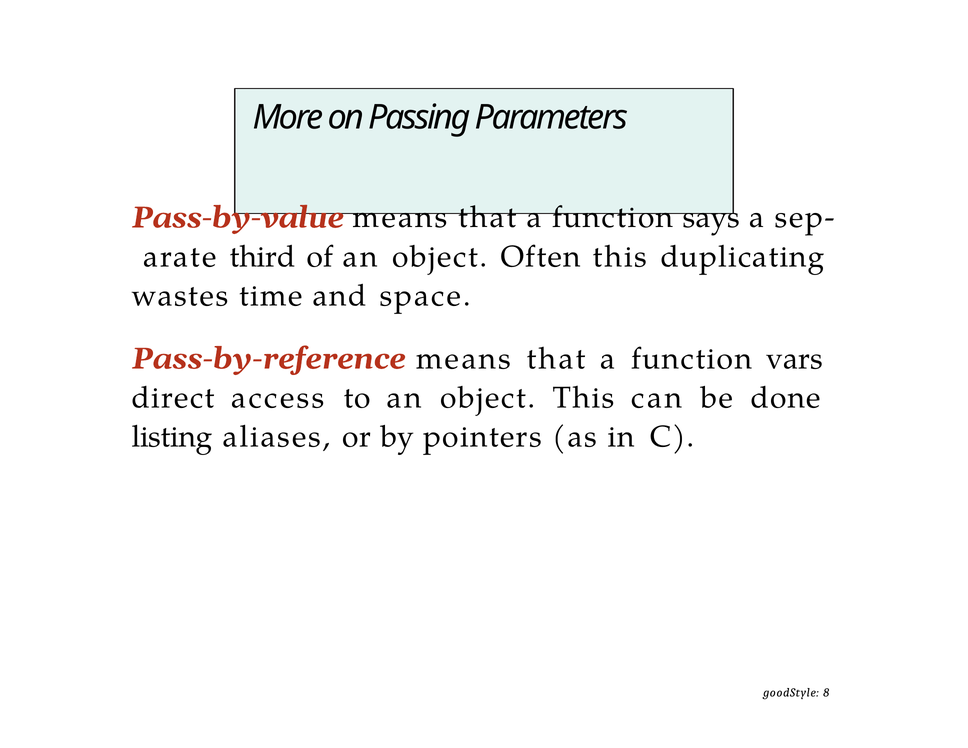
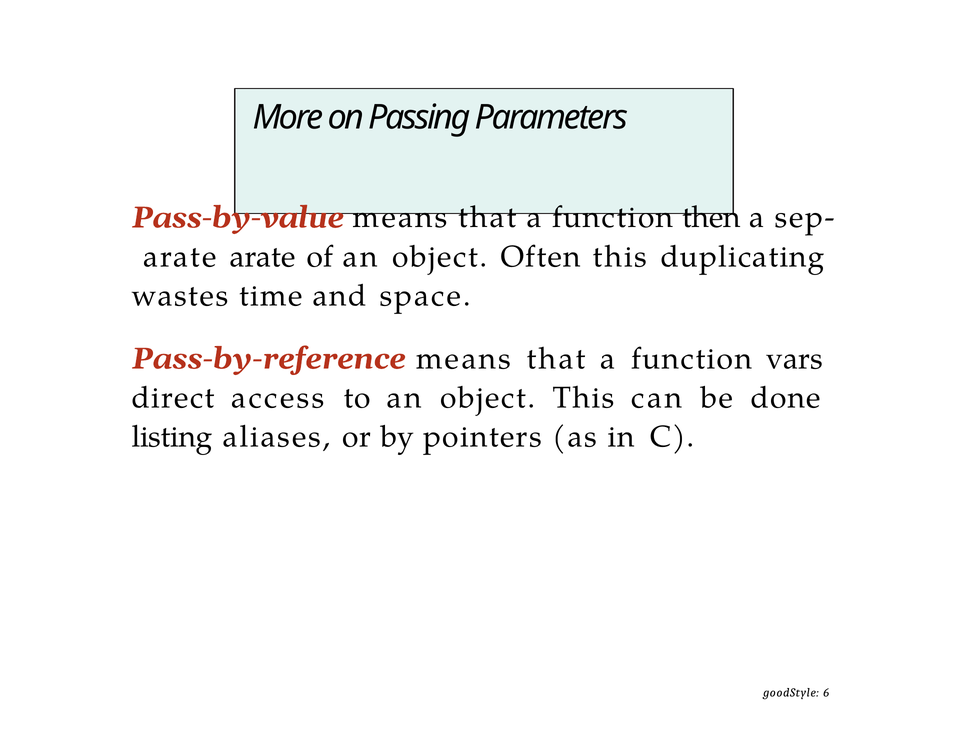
says: says -> then
arate third: third -> arate
8: 8 -> 6
